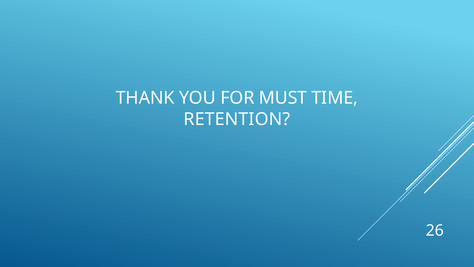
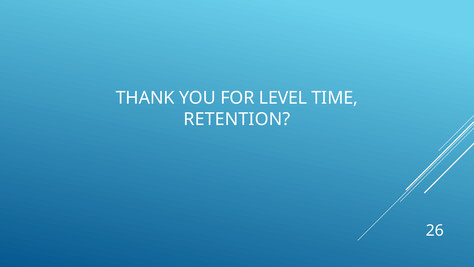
MUST: MUST -> LEVEL
